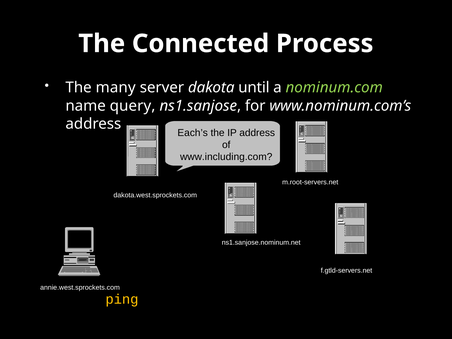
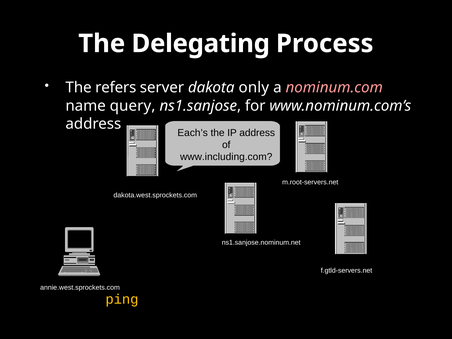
Connected: Connected -> Delegating
many: many -> refers
until: until -> only
nominum.com colour: light green -> pink
